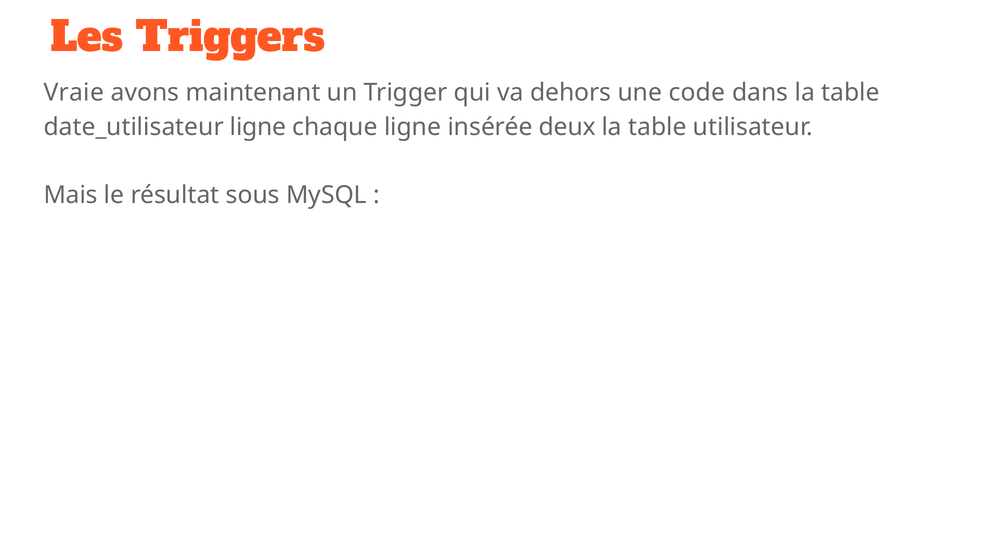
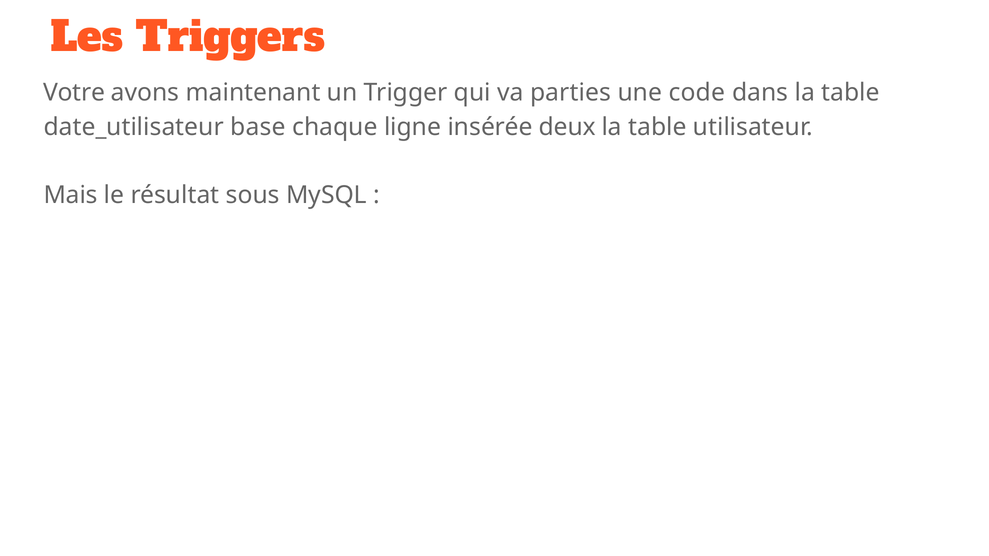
Vraie: Vraie -> Votre
dehors: dehors -> parties
date_utilisateur ligne: ligne -> base
